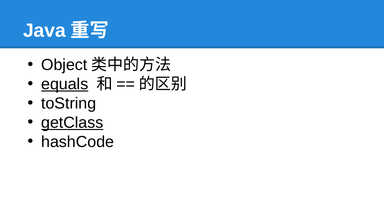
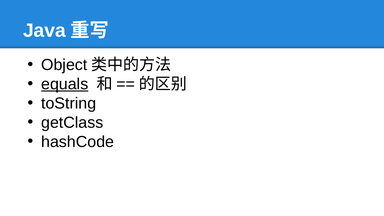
getClass underline: present -> none
